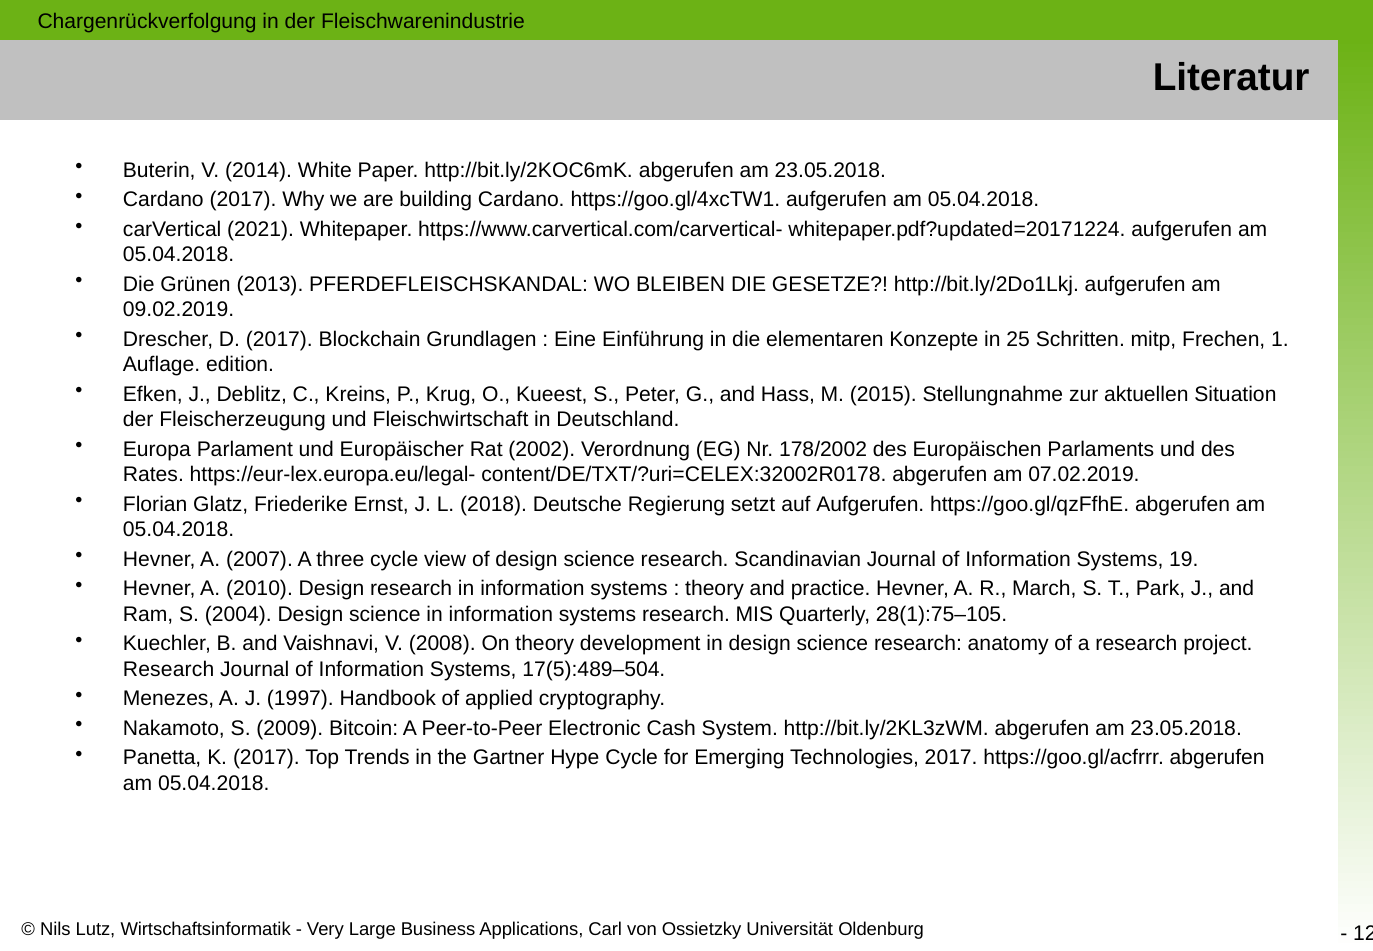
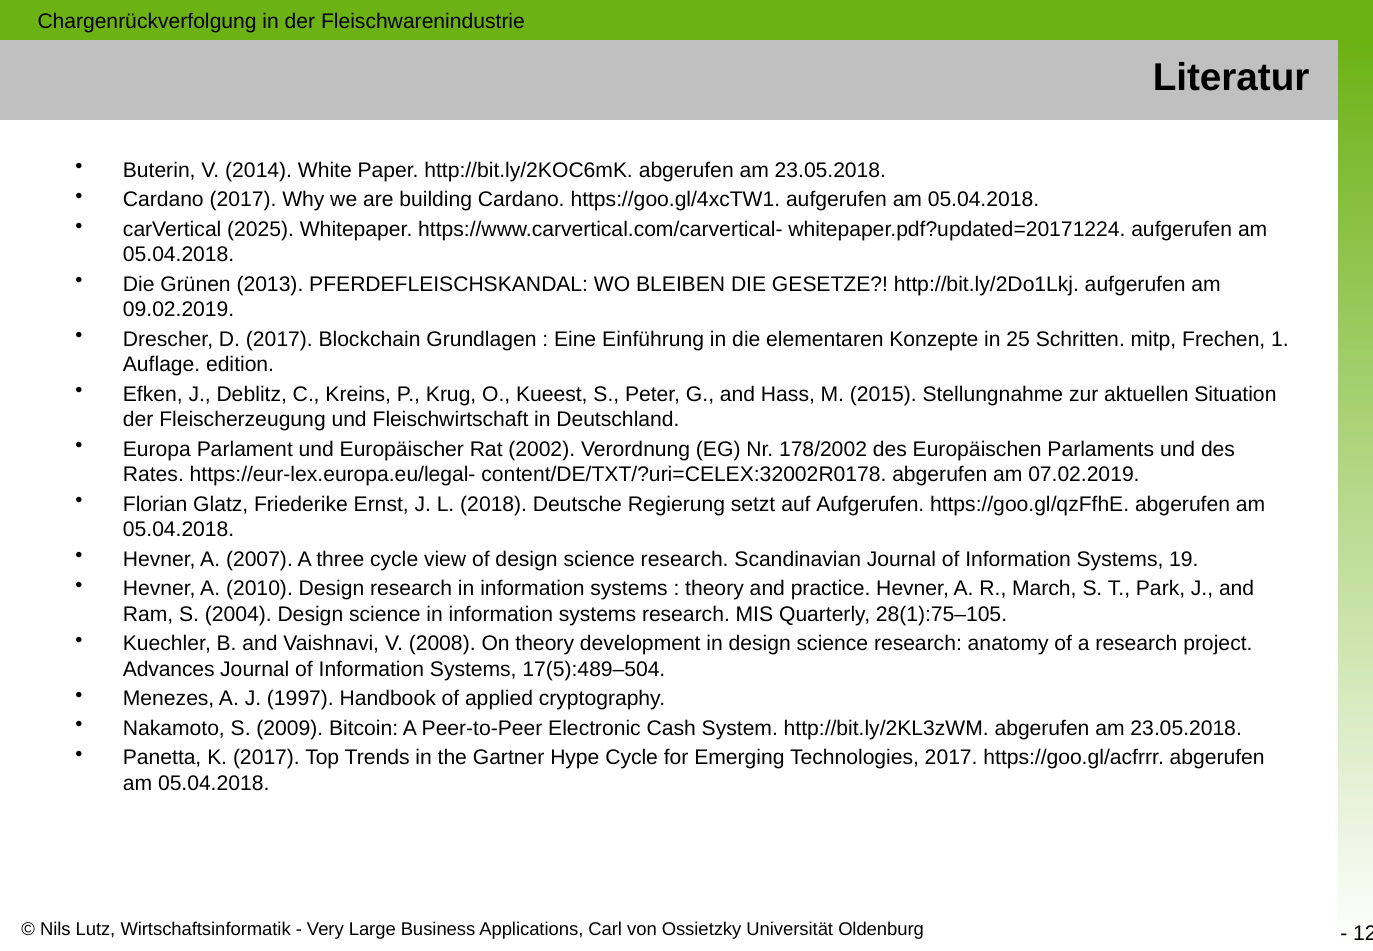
2021: 2021 -> 2025
Research at (169, 669): Research -> Advances
